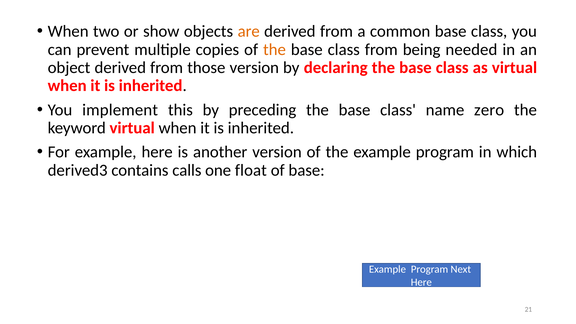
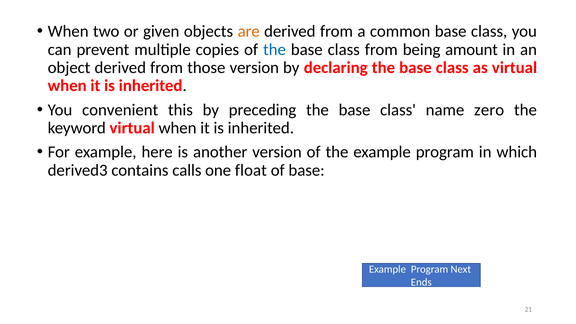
show: show -> given
the at (275, 49) colour: orange -> blue
needed: needed -> amount
implement: implement -> convenient
Here at (421, 282): Here -> Ends
